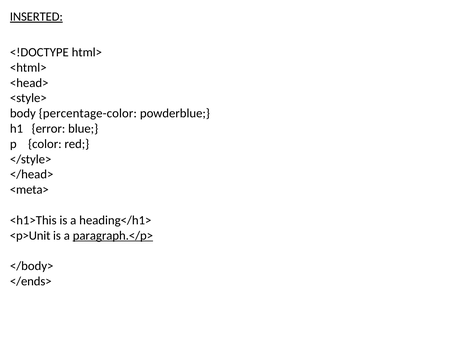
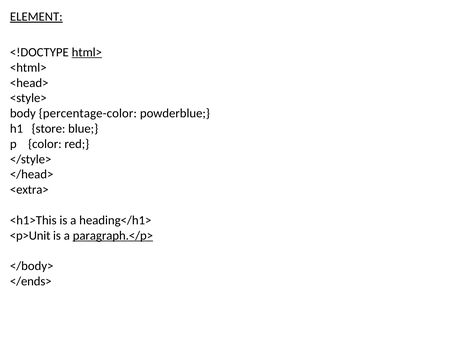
INSERTED: INSERTED -> ELEMENT
html> underline: none -> present
error: error -> store
<meta>: <meta> -> <extra>
